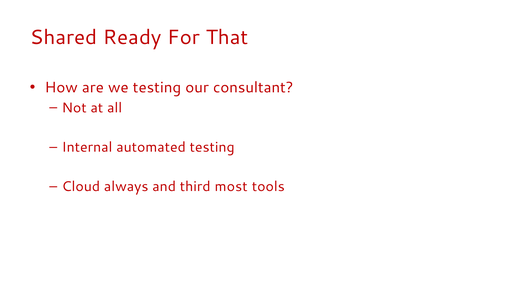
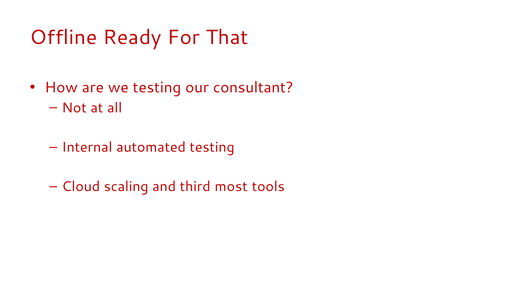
Shared: Shared -> Offline
always: always -> scaling
